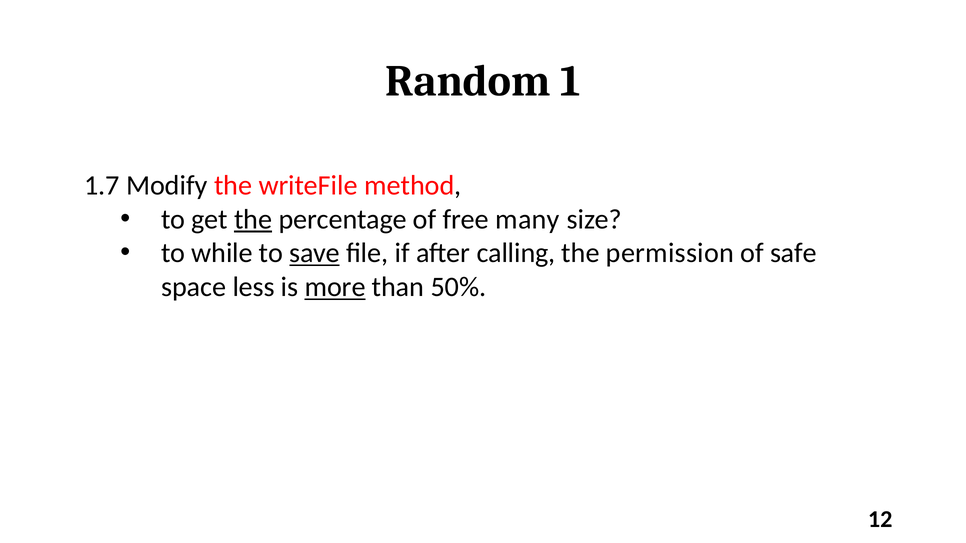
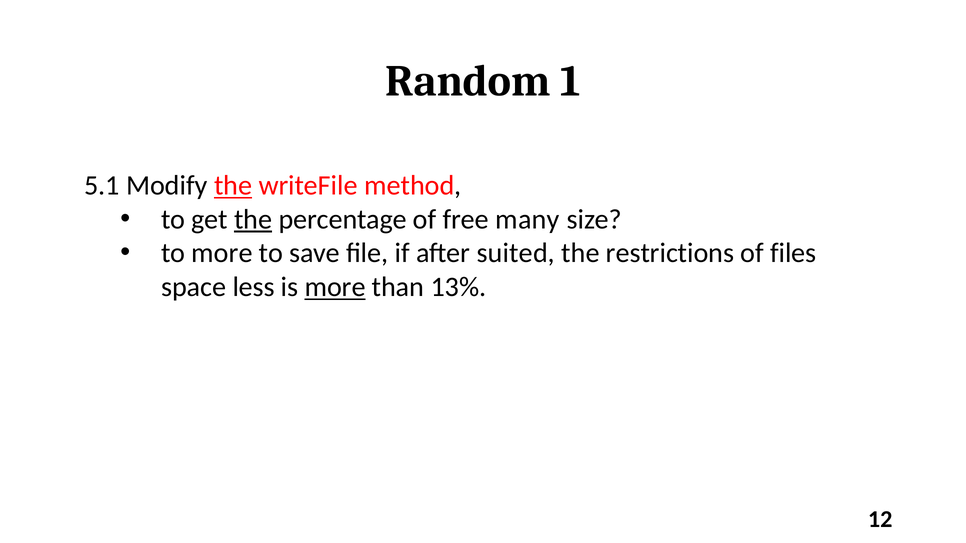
1.7: 1.7 -> 5.1
the at (233, 186) underline: none -> present
to while: while -> more
save underline: present -> none
calling: calling -> suited
permission: permission -> restrictions
safe: safe -> files
50%: 50% -> 13%
